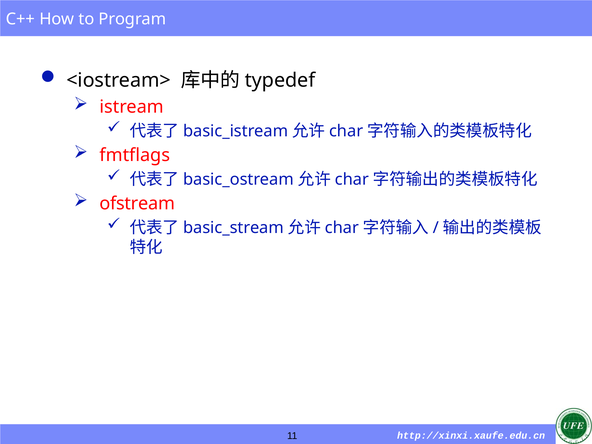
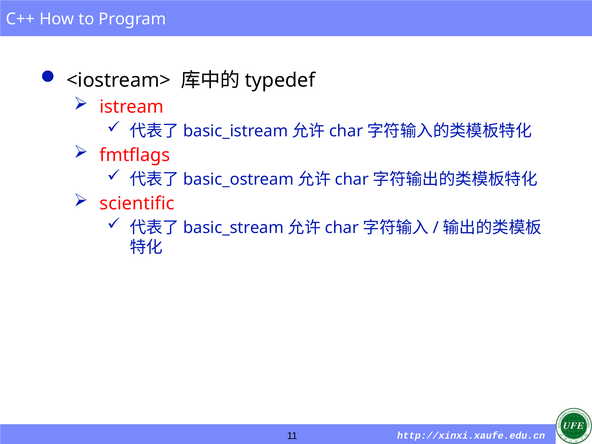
ofstream: ofstream -> scientific
